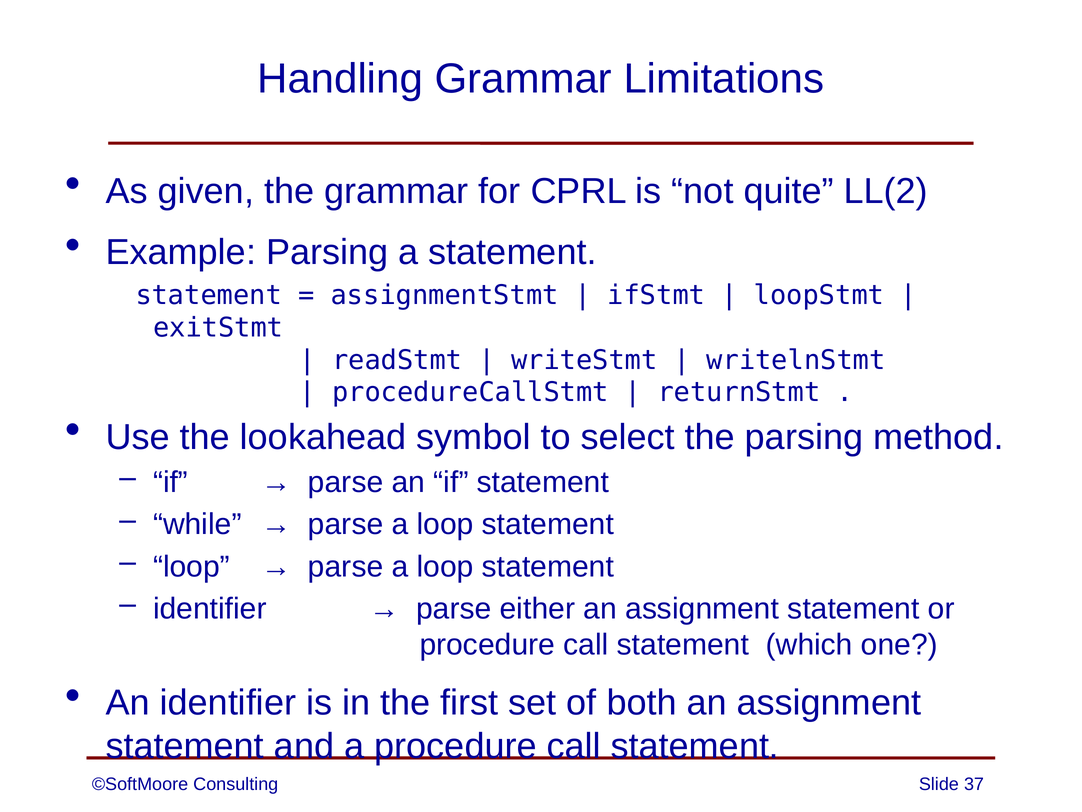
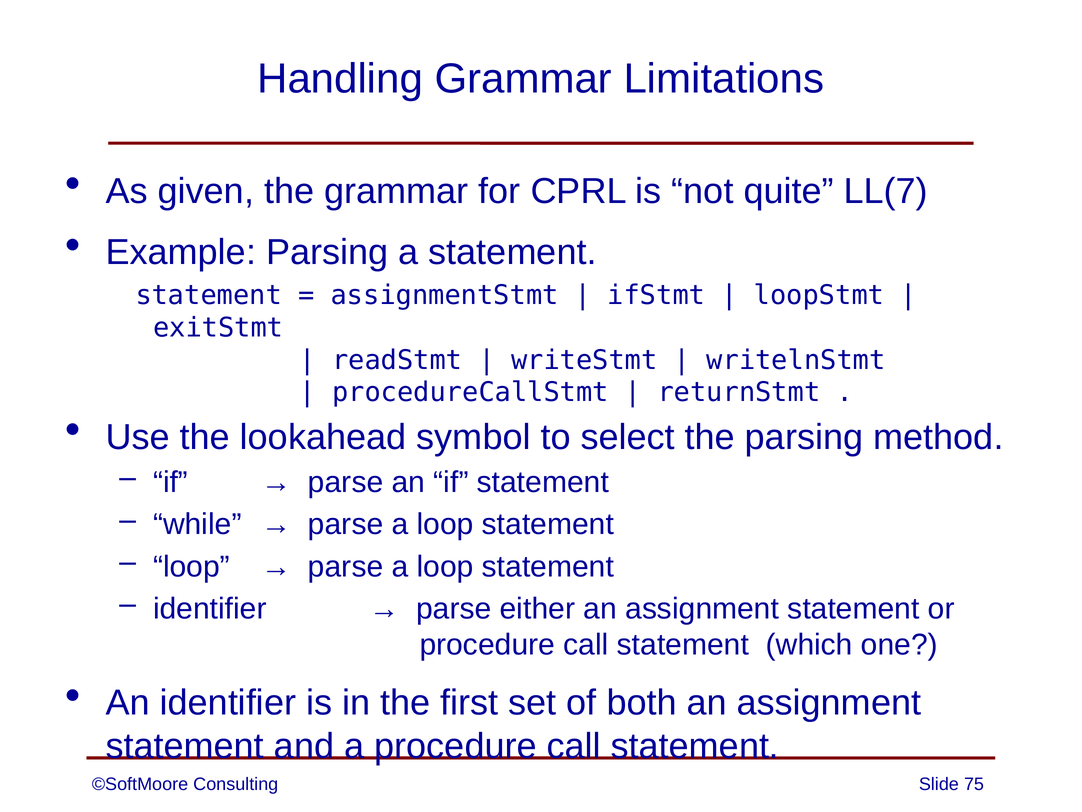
LL(2: LL(2 -> LL(7
37: 37 -> 75
